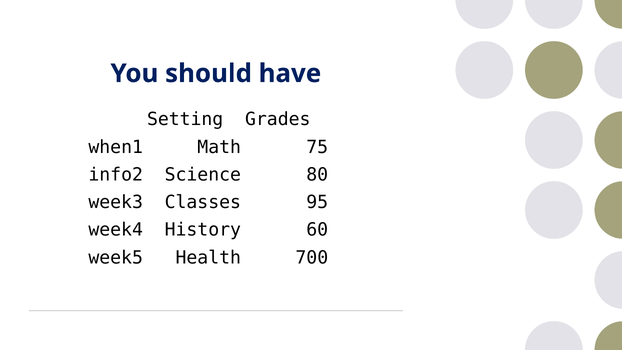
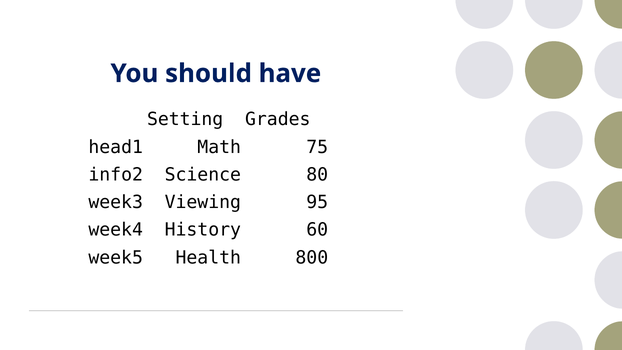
when1: when1 -> head1
Classes: Classes -> Viewing
700: 700 -> 800
